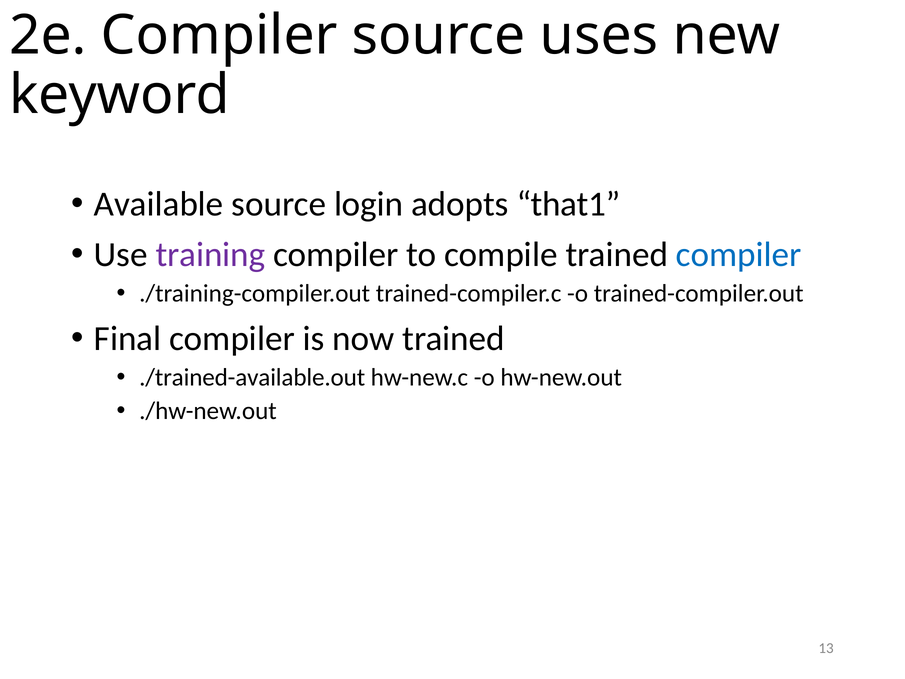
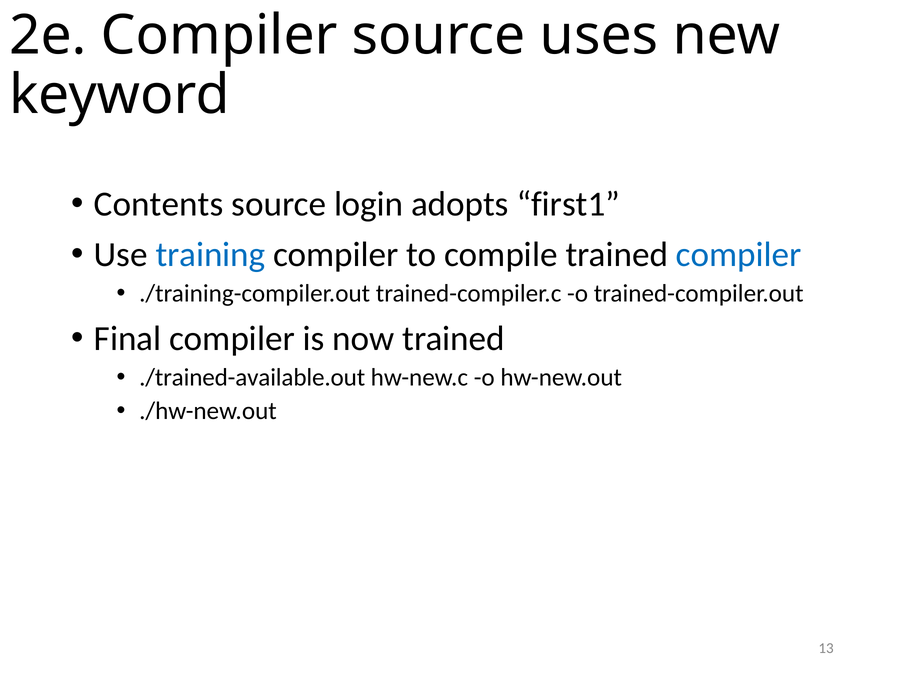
Available: Available -> Contents
that1: that1 -> first1
training colour: purple -> blue
